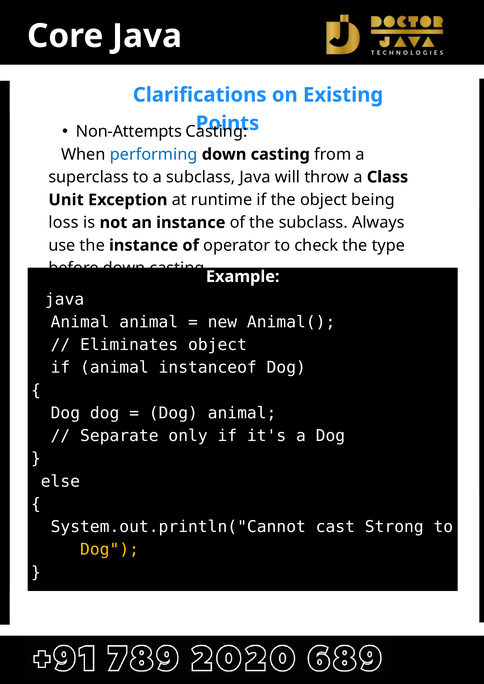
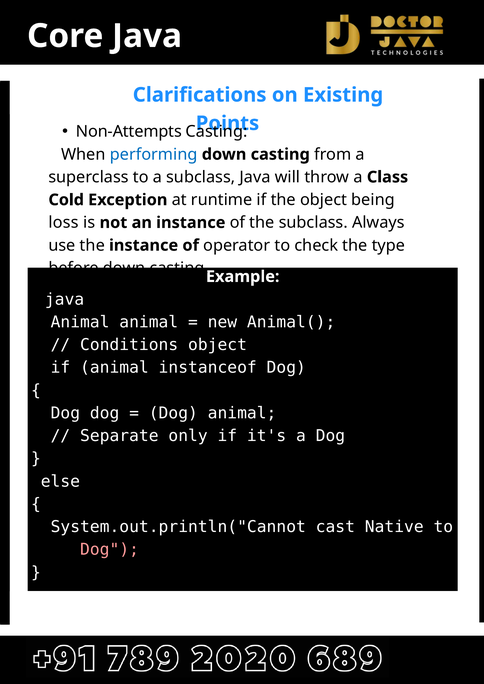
Unit: Unit -> Cold
Eliminates: Eliminates -> Conditions
Strong: Strong -> Native
Dog at (110, 550) colour: yellow -> pink
